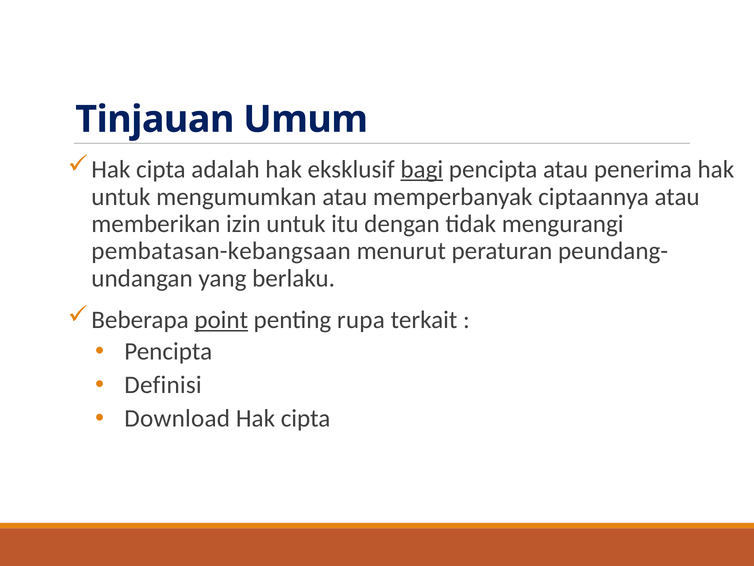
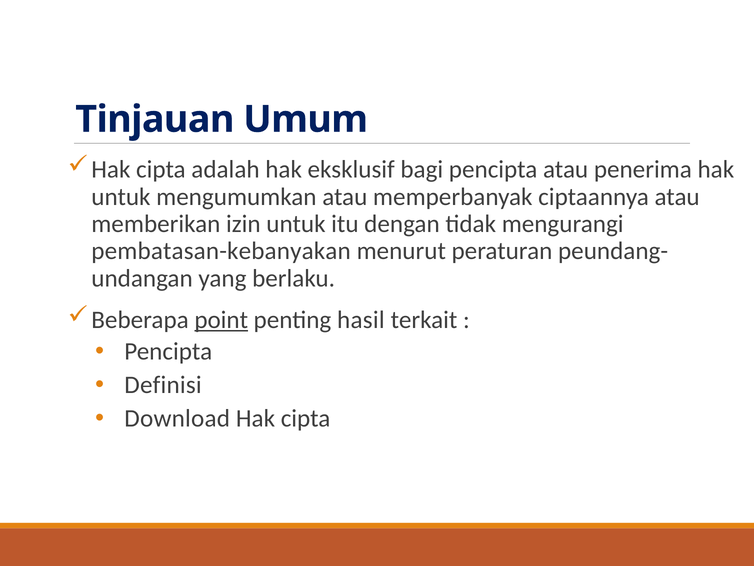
bagi underline: present -> none
pembatasan-kebangsaan: pembatasan-kebangsaan -> pembatasan-kebanyakan
rupa: rupa -> hasil
